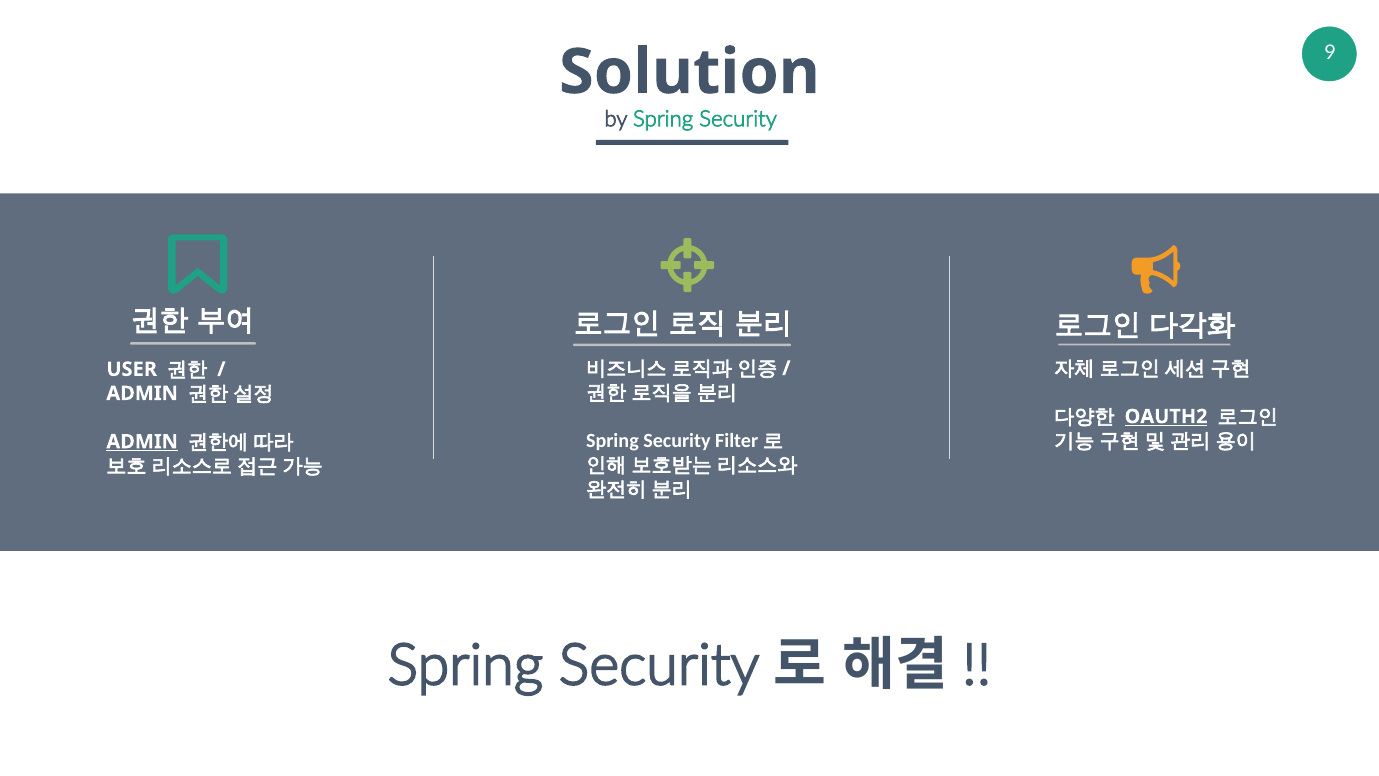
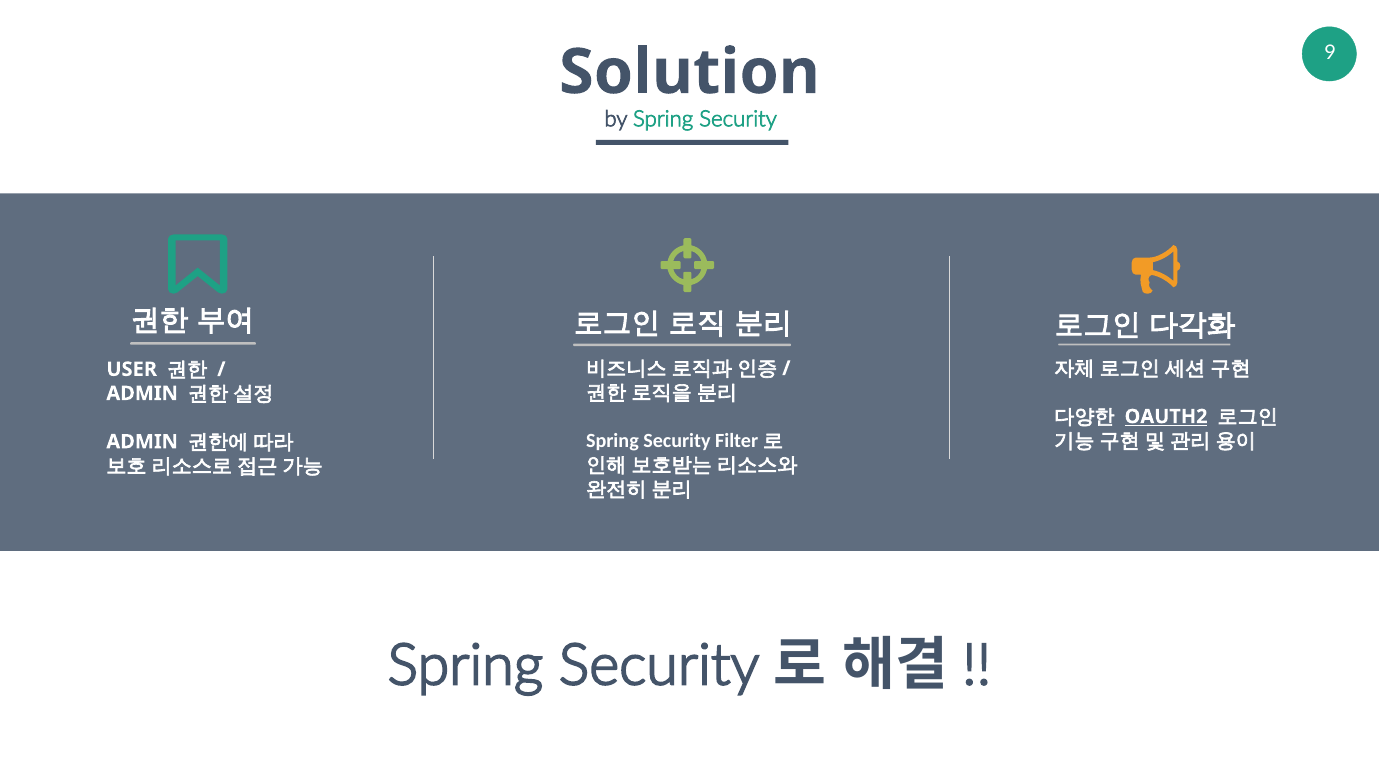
ADMIN at (142, 442) underline: present -> none
